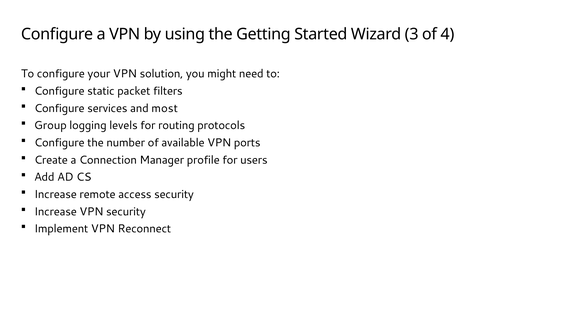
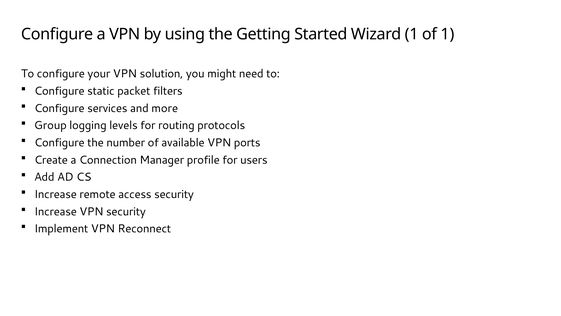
Wizard 3: 3 -> 1
of 4: 4 -> 1
most: most -> more
